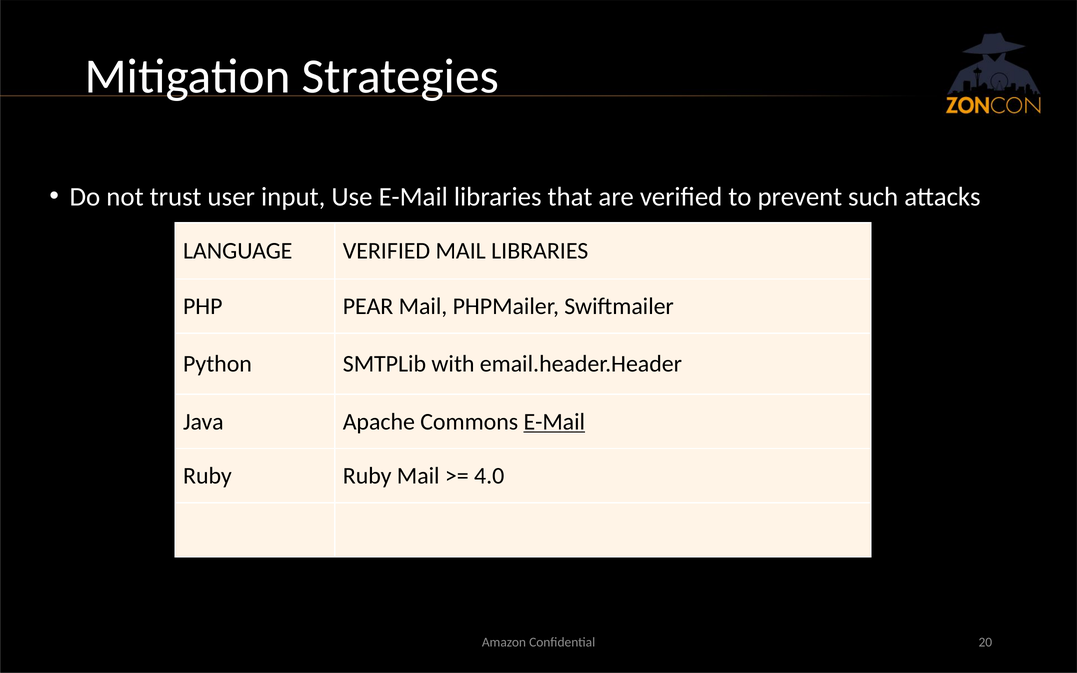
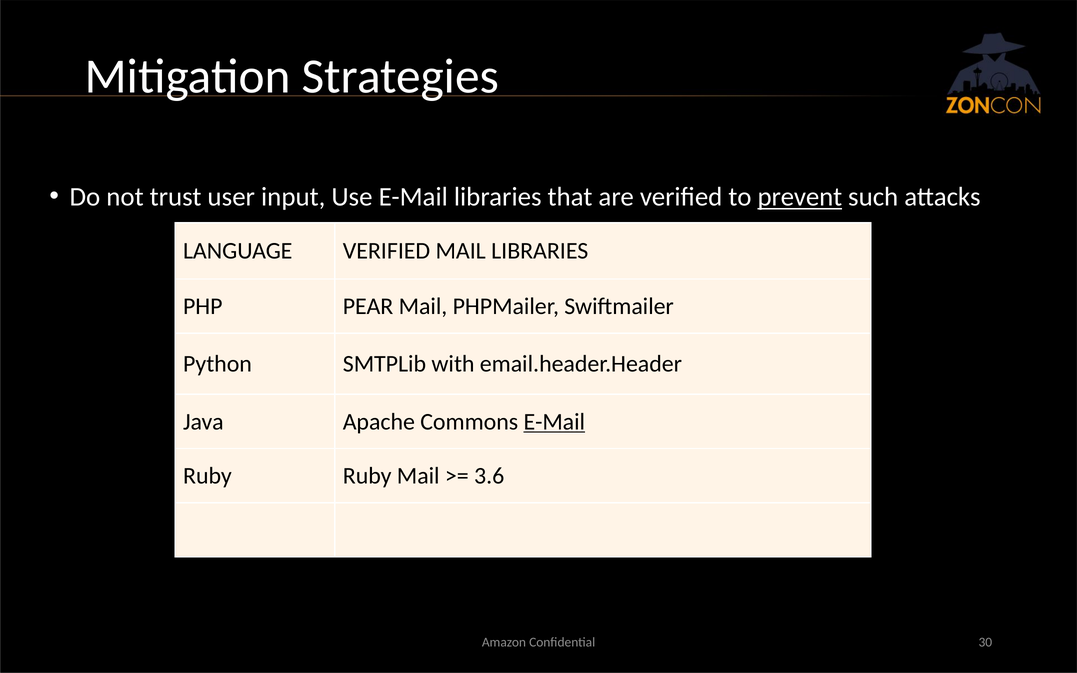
prevent underline: none -> present
4.0: 4.0 -> 3.6
20: 20 -> 30
